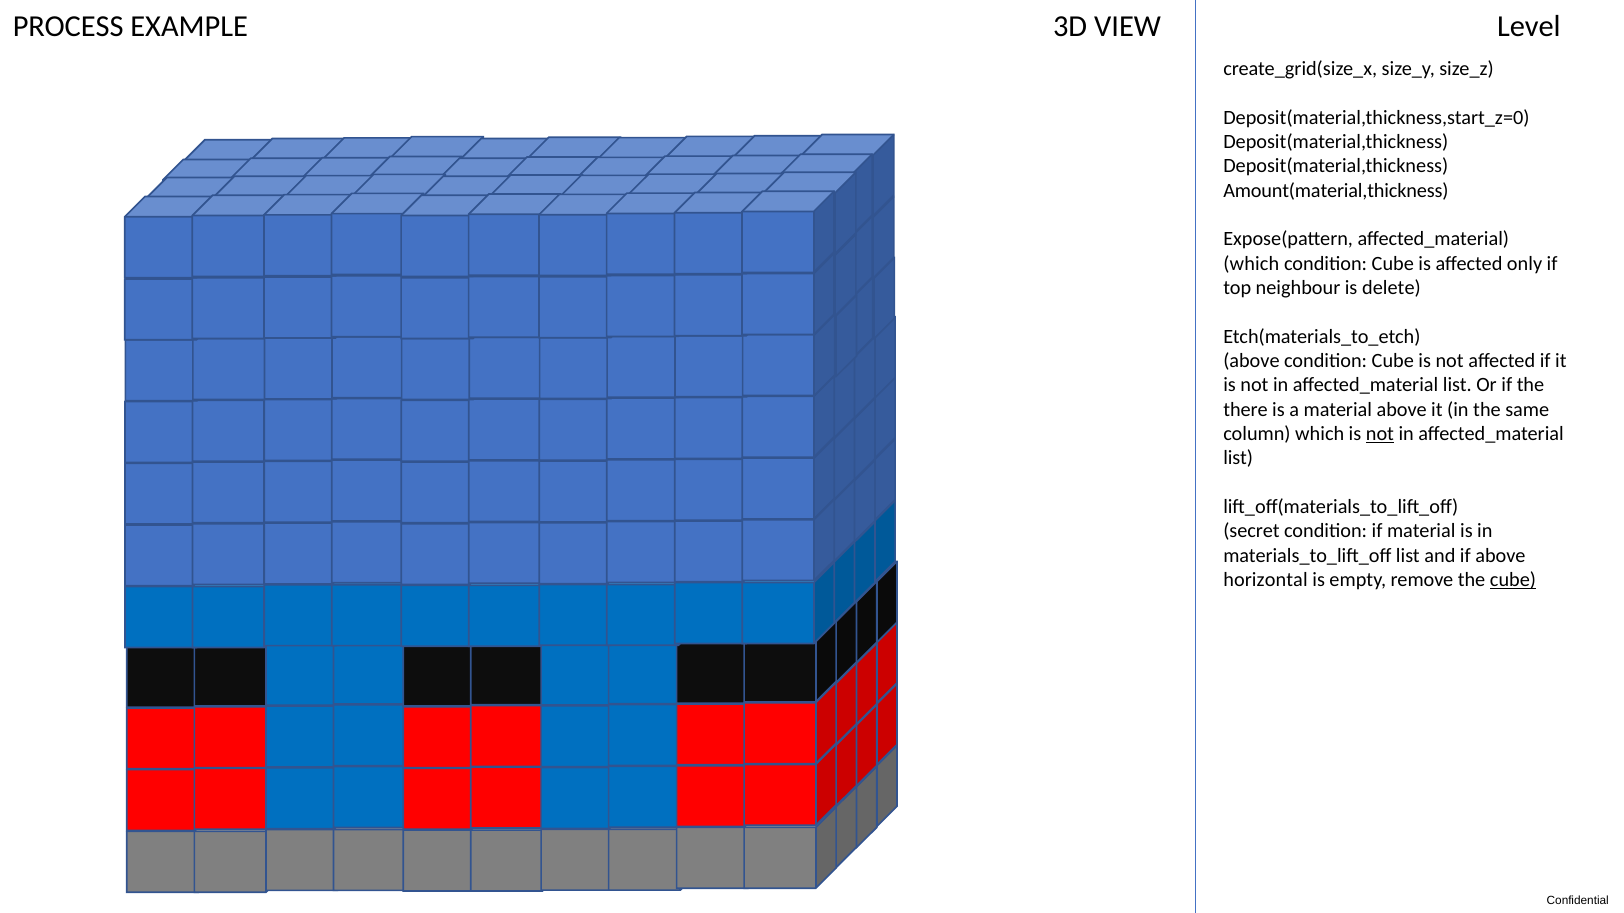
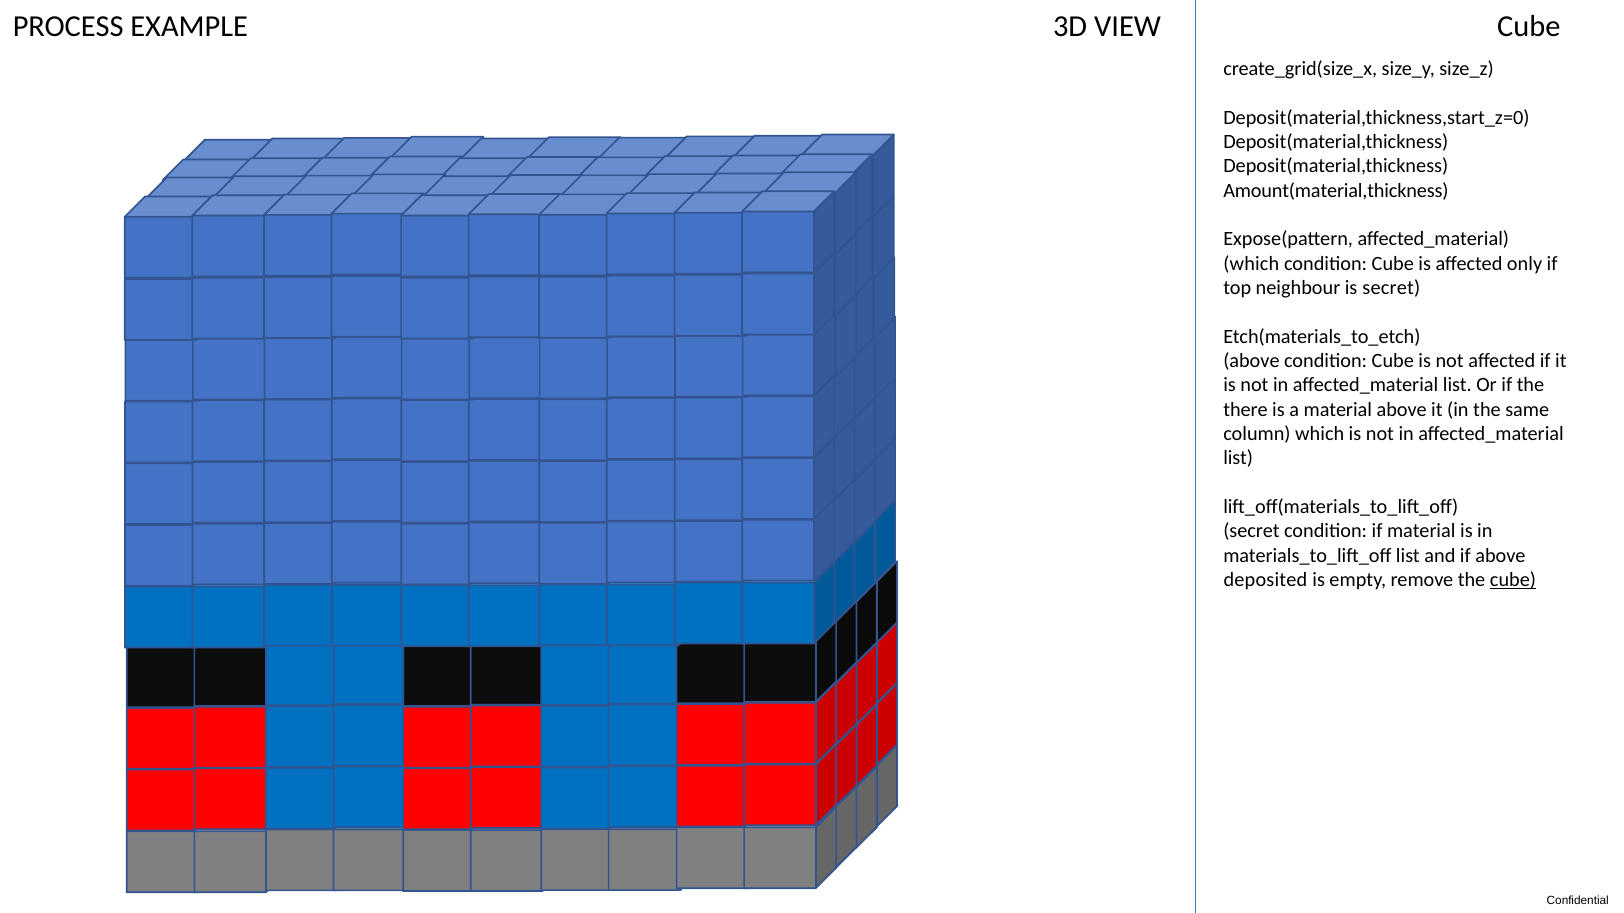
VIEW Level: Level -> Cube
is delete: delete -> secret
not at (1380, 434) underline: present -> none
horizontal: horizontal -> deposited
